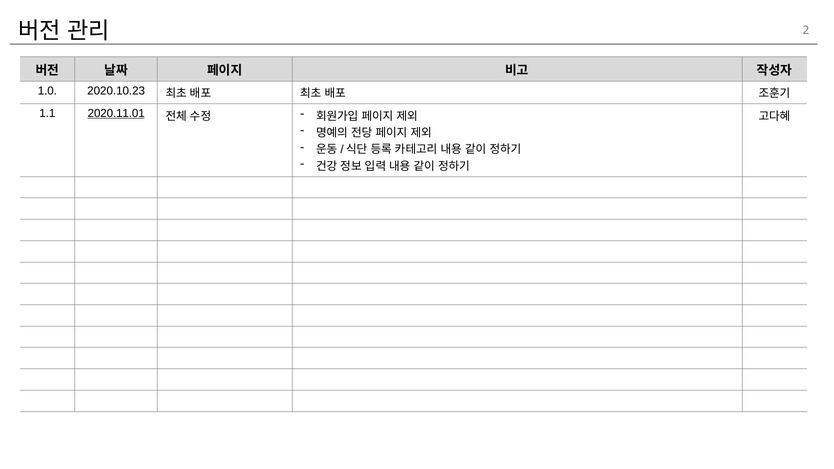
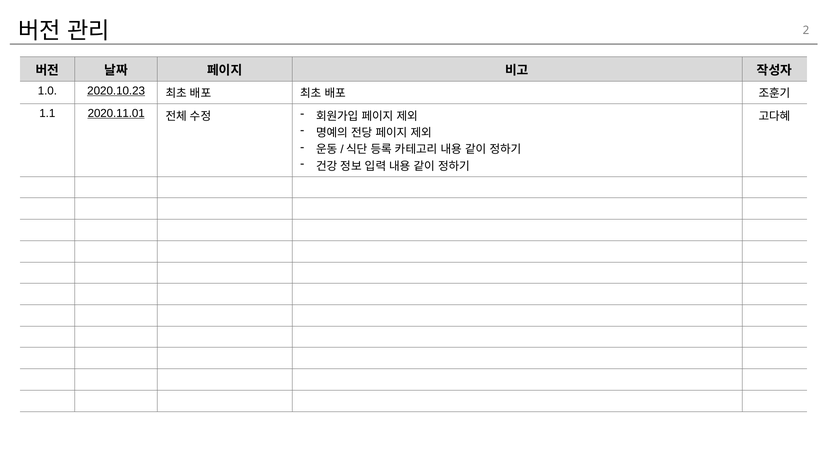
2020.10.23 underline: none -> present
